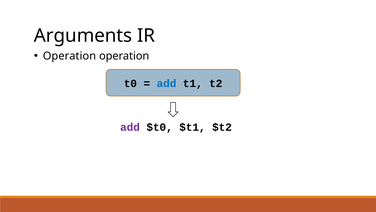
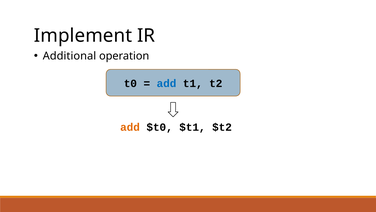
Arguments: Arguments -> Implement
Operation at (69, 56): Operation -> Additional
add at (130, 127) colour: purple -> orange
